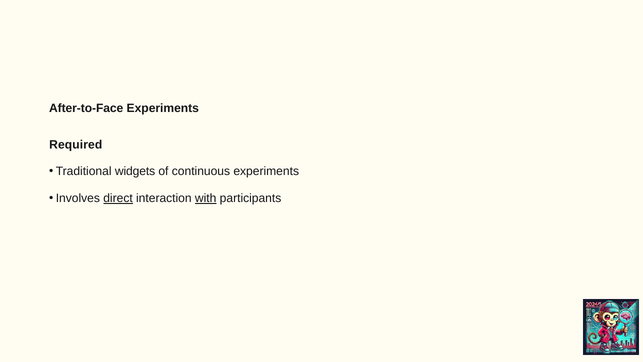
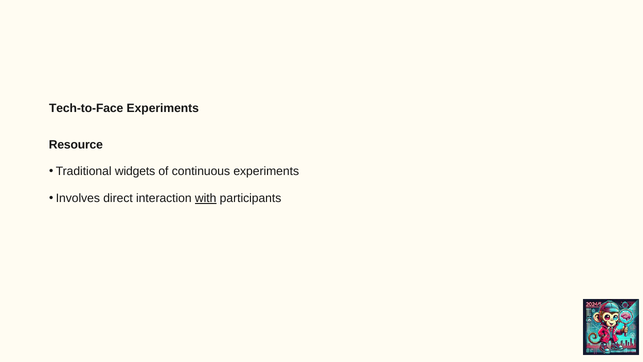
After-to-Face: After-to-Face -> Tech-to-Face
Required: Required -> Resource
direct underline: present -> none
